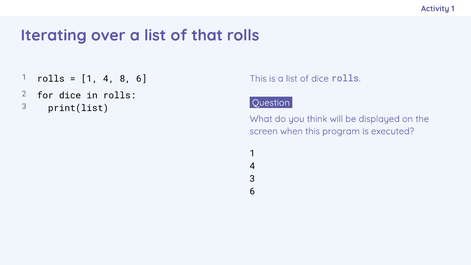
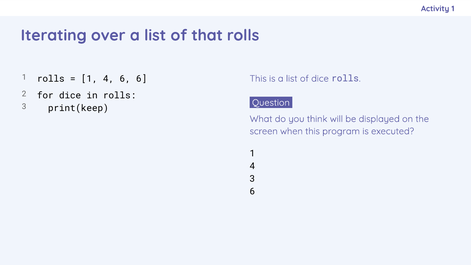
4 8: 8 -> 6
print(list: print(list -> print(keep
